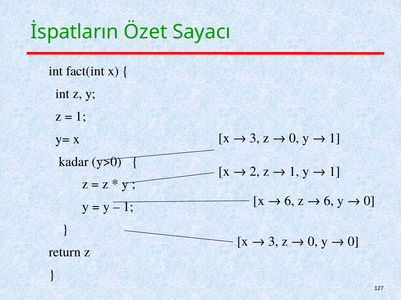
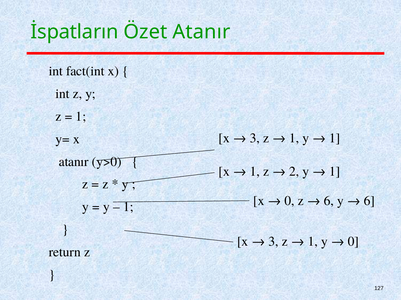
Özet Sayacı: Sayacı -> Atanır
0 at (294, 139): 0 -> 1
kadar at (74, 162): kadar -> atanır
2 at (255, 172): 2 -> 1
1 at (294, 172): 1 -> 2
6 at (289, 201): 6 -> 0
0 at (369, 201): 0 -> 6
0 at (313, 242): 0 -> 1
